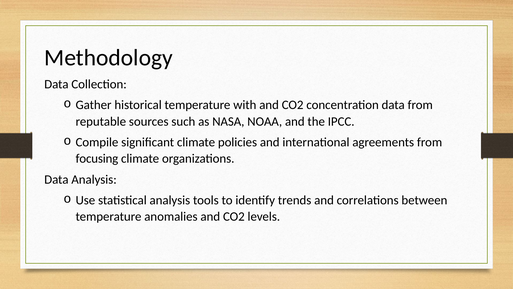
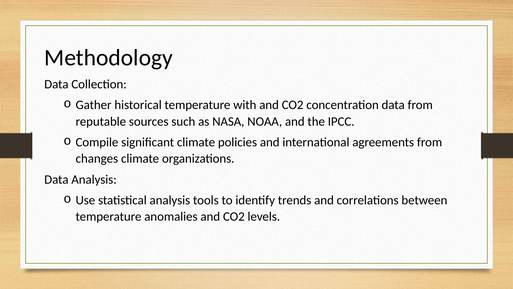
focusing: focusing -> changes
